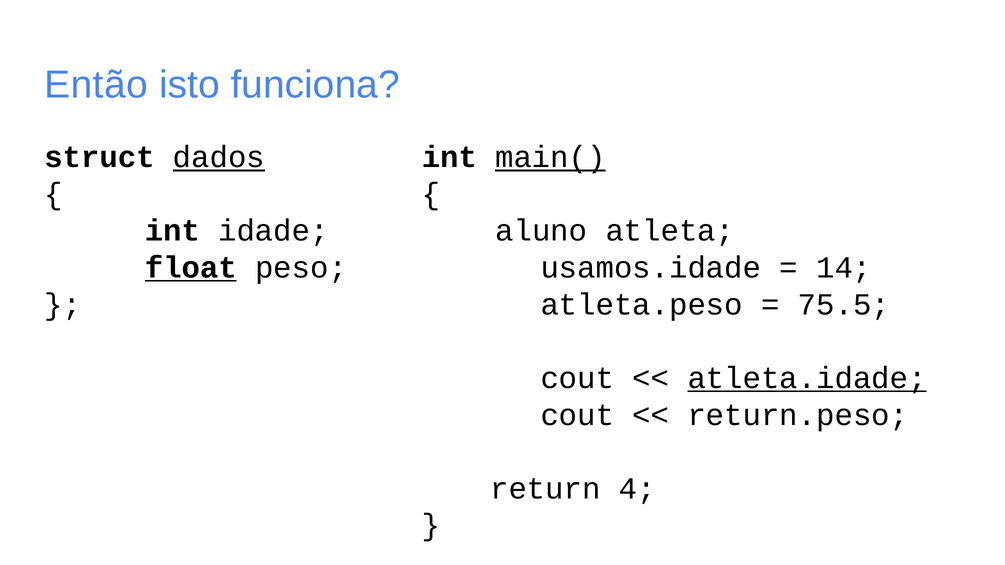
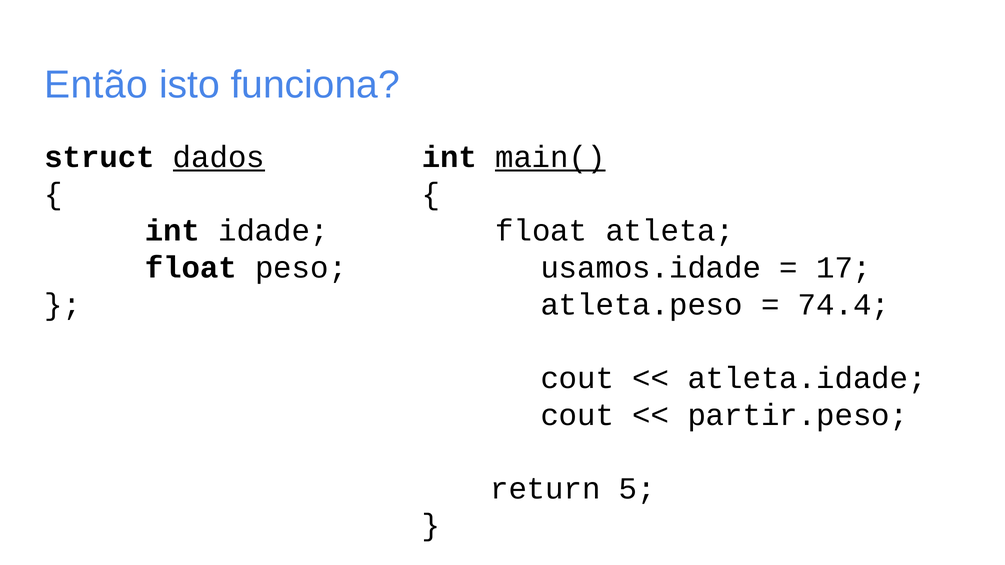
aluno at (541, 231): aluno -> float
float at (191, 268) underline: present -> none
14: 14 -> 17
75.5: 75.5 -> 74.4
atleta.idade underline: present -> none
return.peso: return.peso -> partir.peso
4: 4 -> 5
